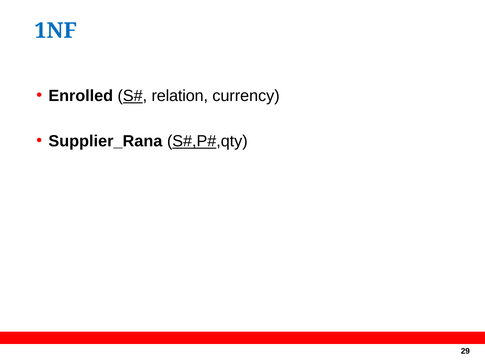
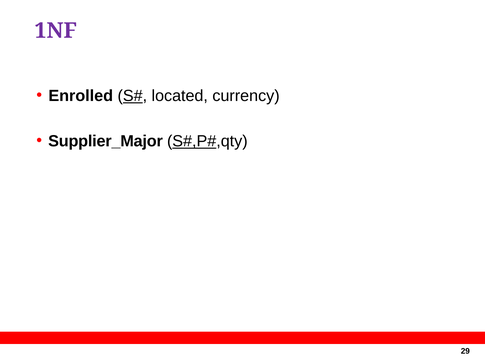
1NF colour: blue -> purple
relation: relation -> located
Supplier_Rana: Supplier_Rana -> Supplier_Major
